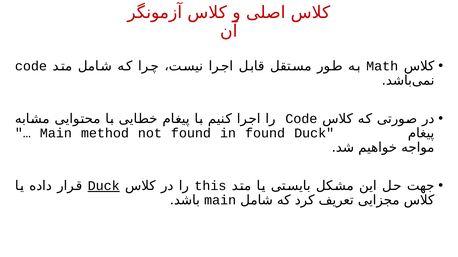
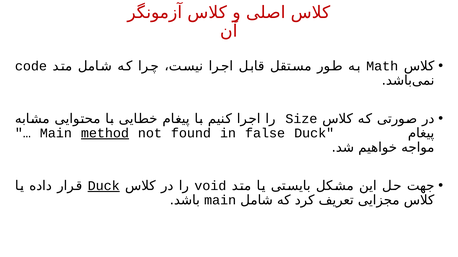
Code at (301, 119): Code -> Size
method underline: none -> present
in found: found -> false
this: this -> void
